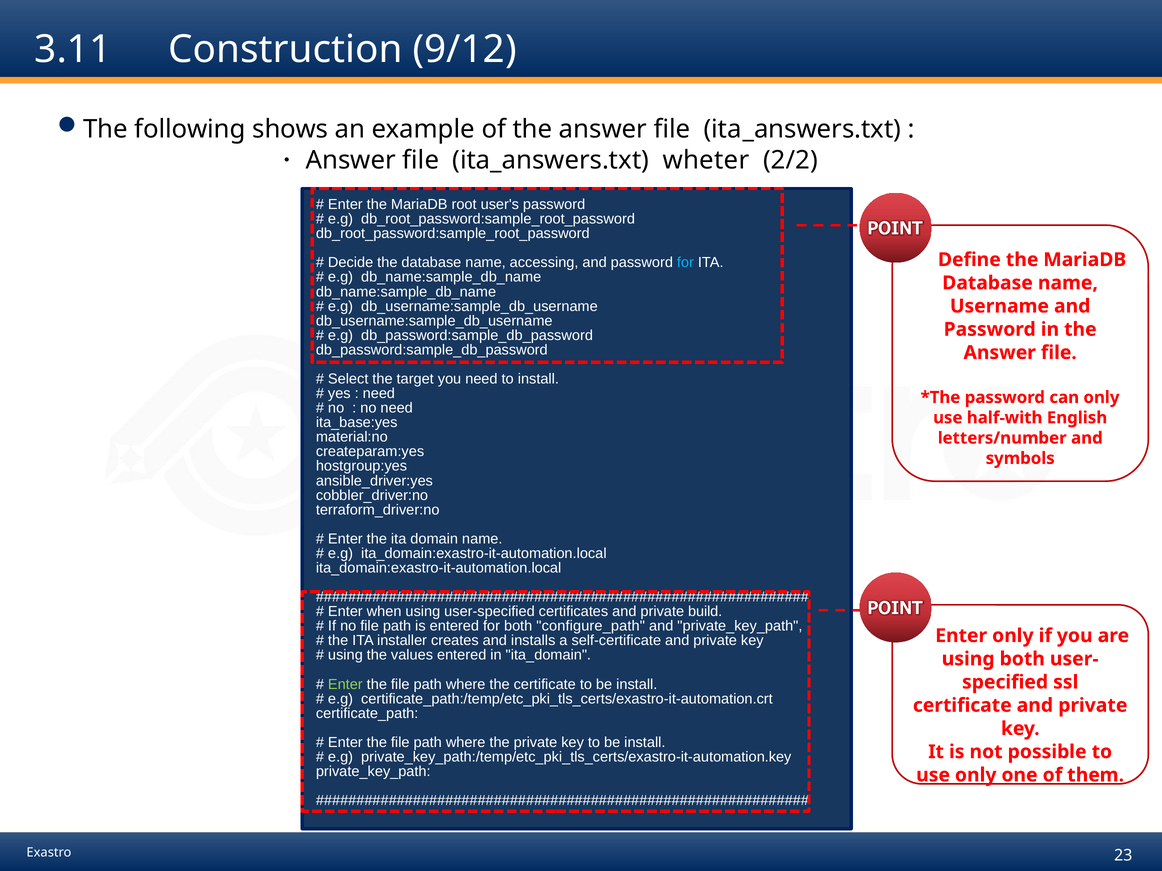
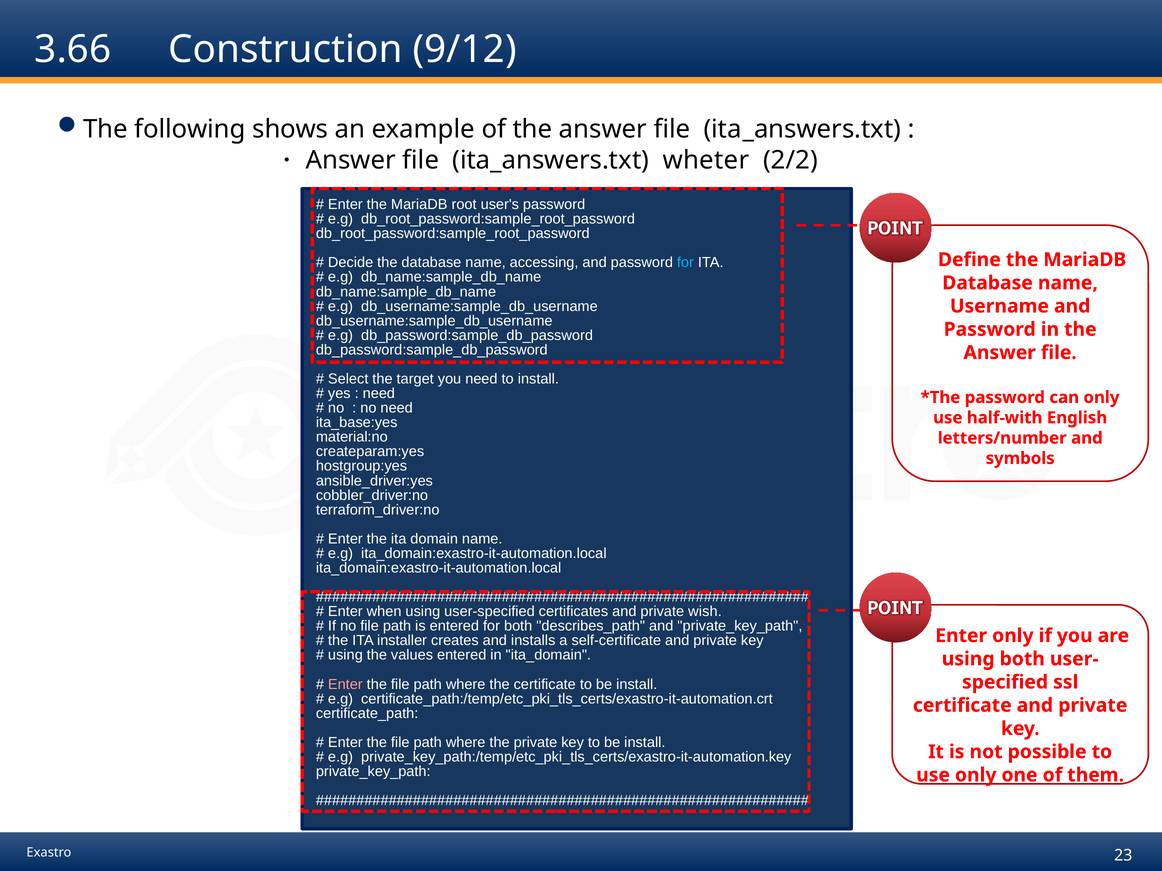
3.11: 3.11 -> 3.66
build: build -> wish
configure_path: configure_path -> describes_path
Enter at (345, 685) colour: light green -> pink
